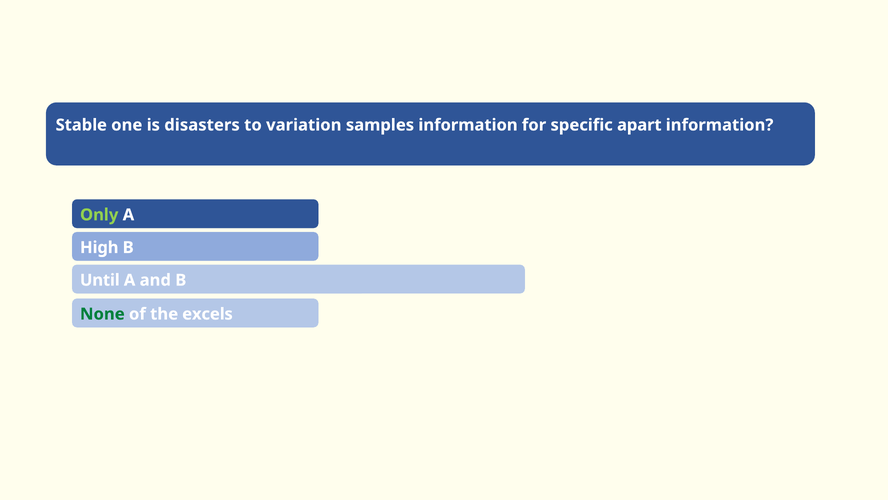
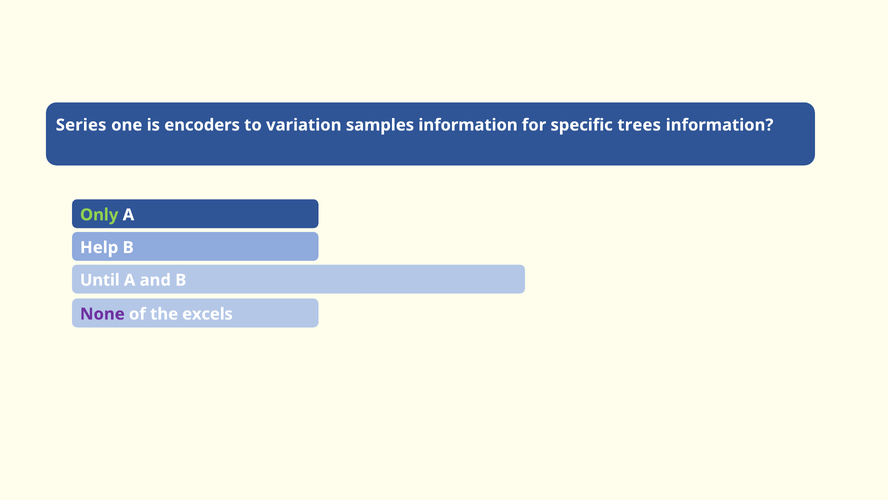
Stable: Stable -> Series
disasters: disasters -> encoders
apart: apart -> trees
High: High -> Help
None colour: green -> purple
